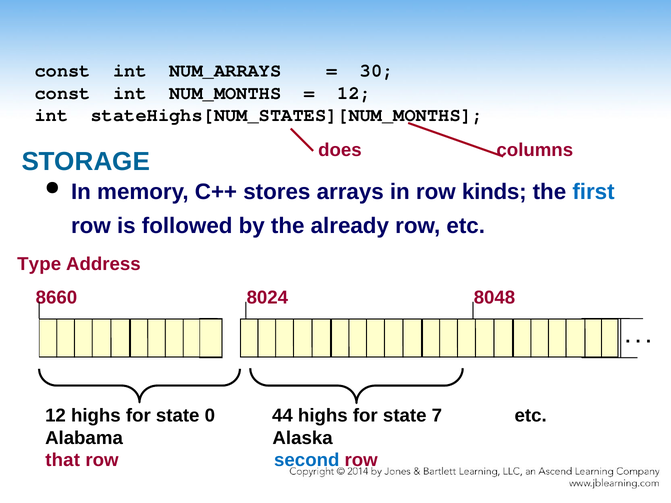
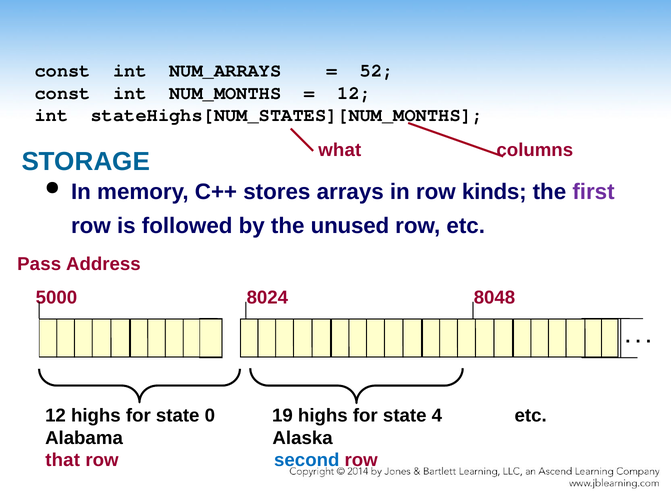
30: 30 -> 52
does: does -> what
first colour: blue -> purple
already: already -> unused
Type: Type -> Pass
8660: 8660 -> 5000
44: 44 -> 19
7: 7 -> 4
